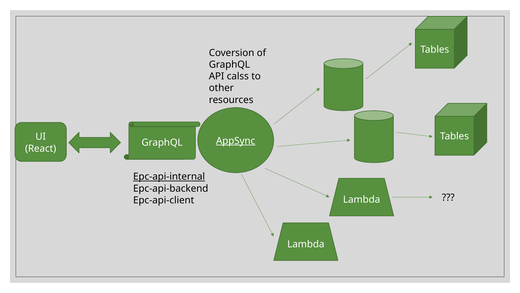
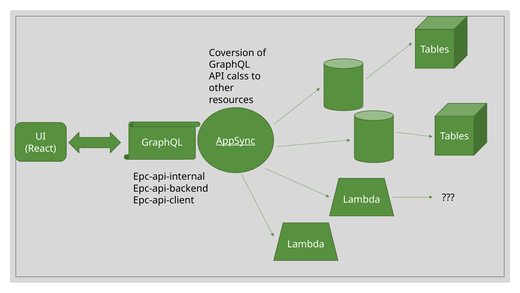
Epc-api-internal underline: present -> none
